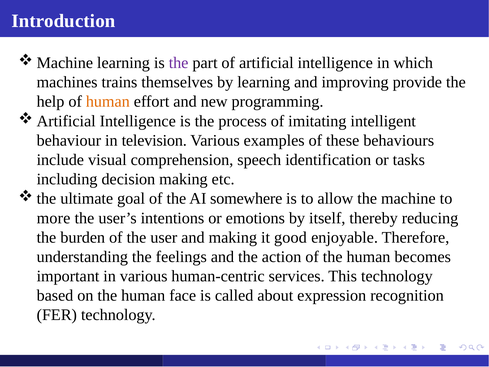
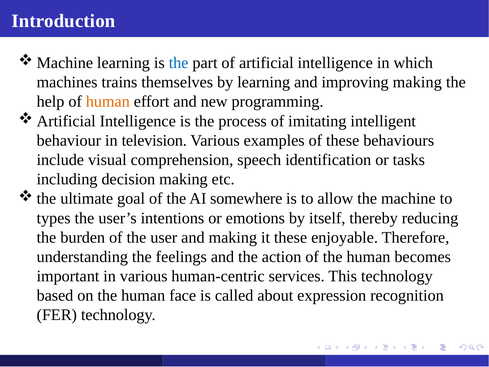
the at (179, 63) colour: purple -> blue
improving provide: provide -> making
more: more -> types
it good: good -> these
